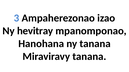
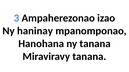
hevitray: hevitray -> haninay
